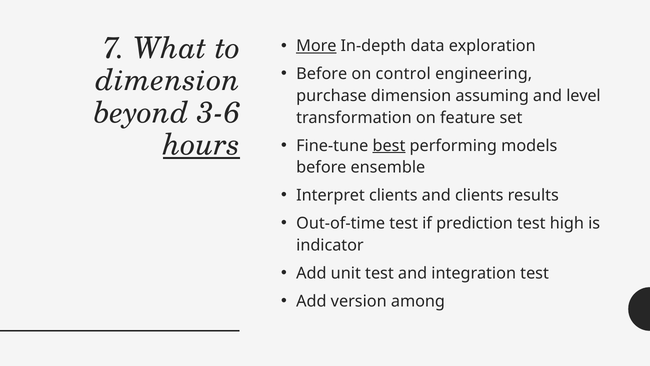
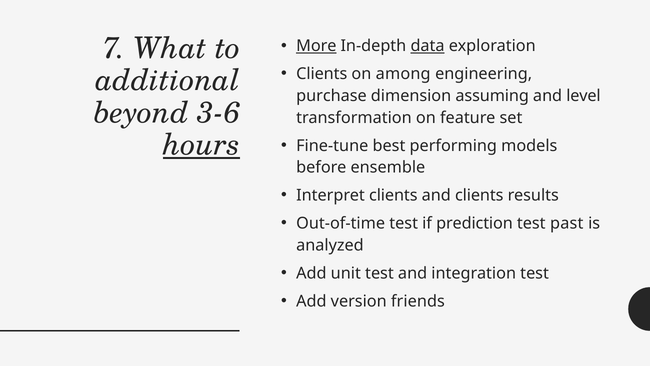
data underline: none -> present
Before at (322, 74): Before -> Clients
control: control -> among
dimension at (168, 80): dimension -> additional
best underline: present -> none
high: high -> past
indicator: indicator -> analyzed
among: among -> friends
